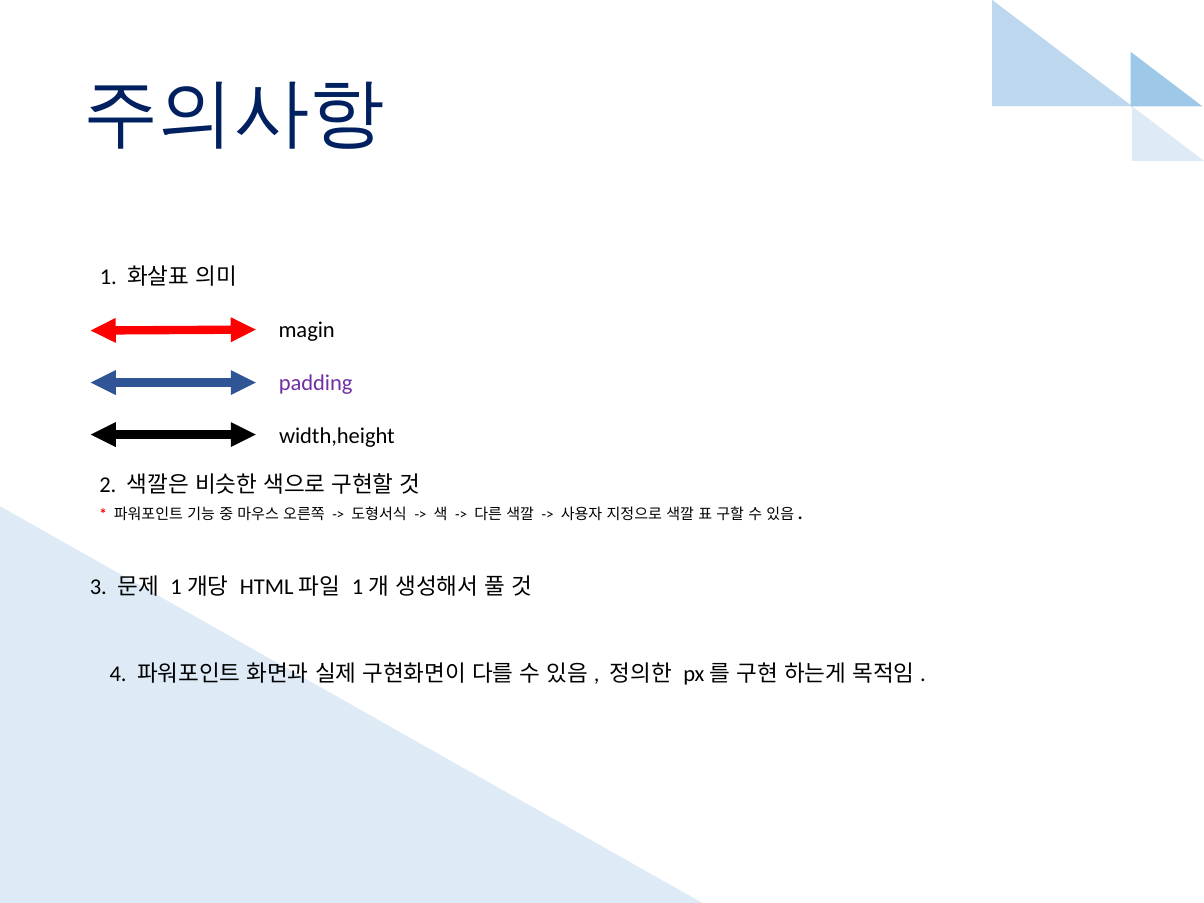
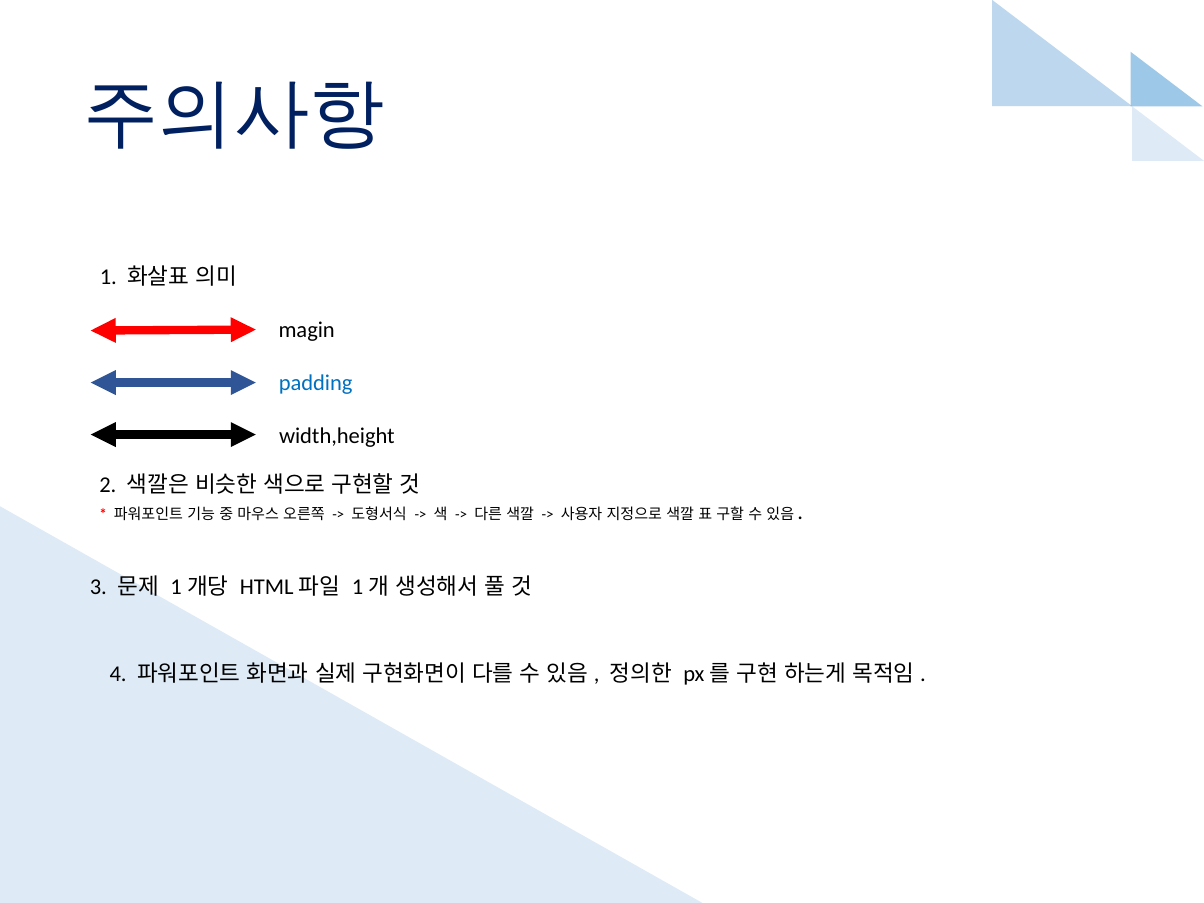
padding colour: purple -> blue
